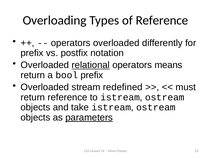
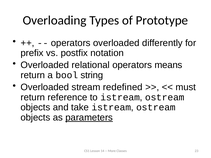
of Reference: Reference -> Prototype
relational underline: present -> none
bool prefix: prefix -> string
